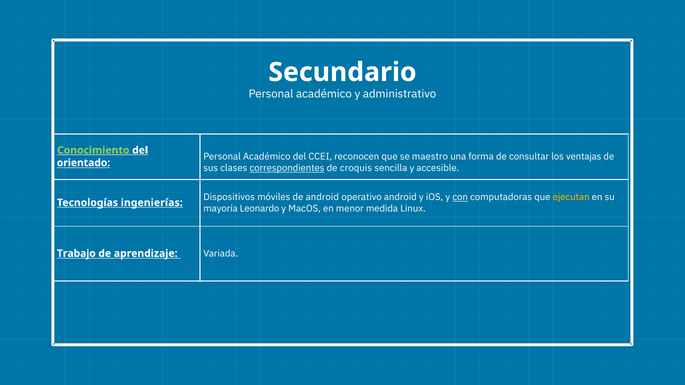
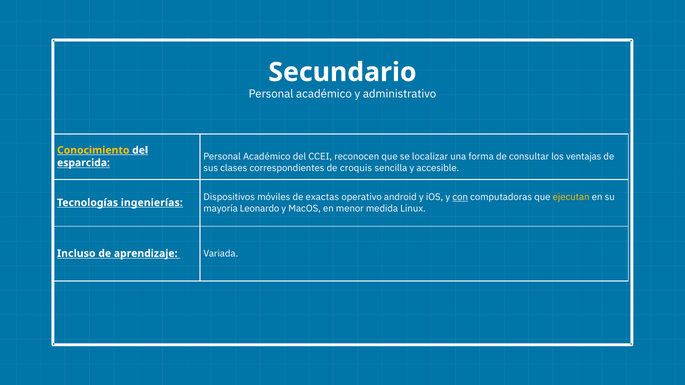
Conocimiento colour: light green -> yellow
maestro: maestro -> localizar
orientado: orientado -> esparcida
correspondientes underline: present -> none
de android: android -> exactas
Trabajo: Trabajo -> Incluso
